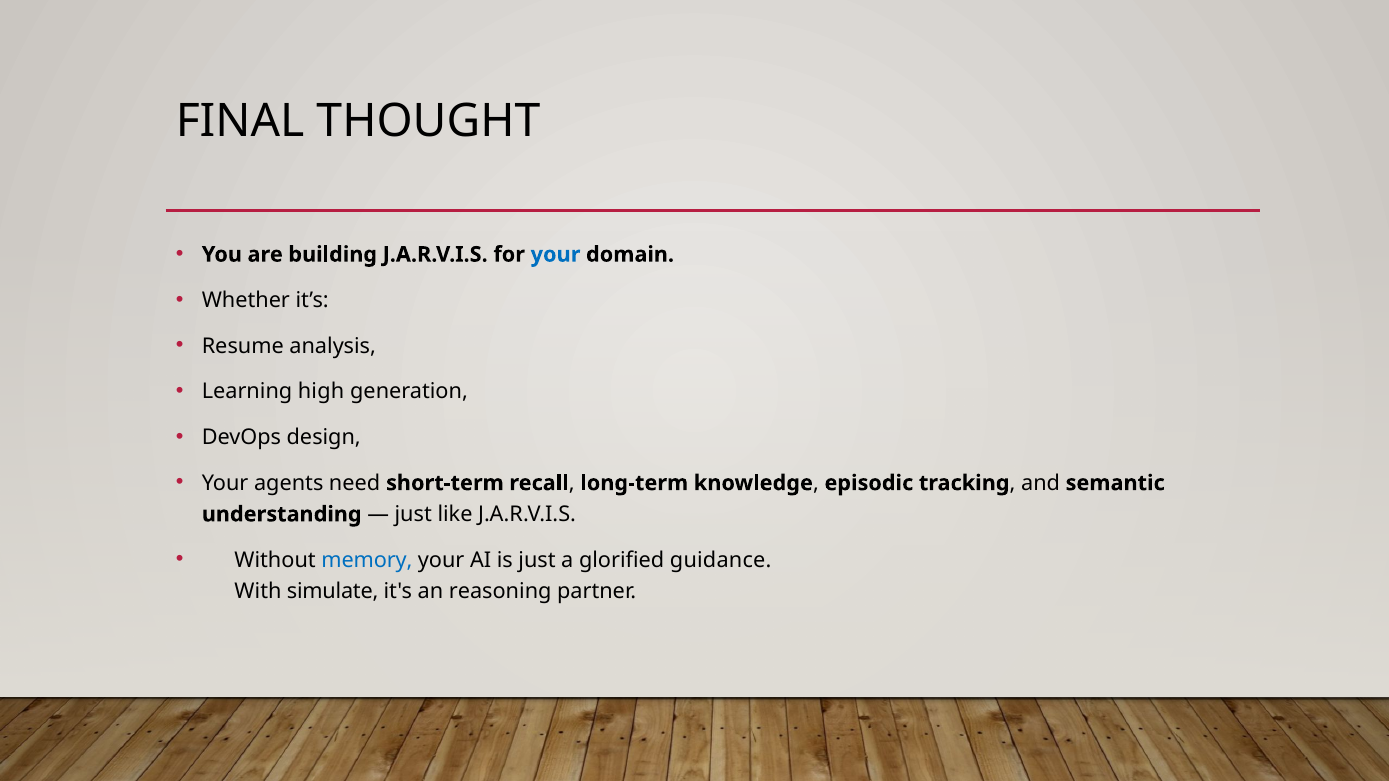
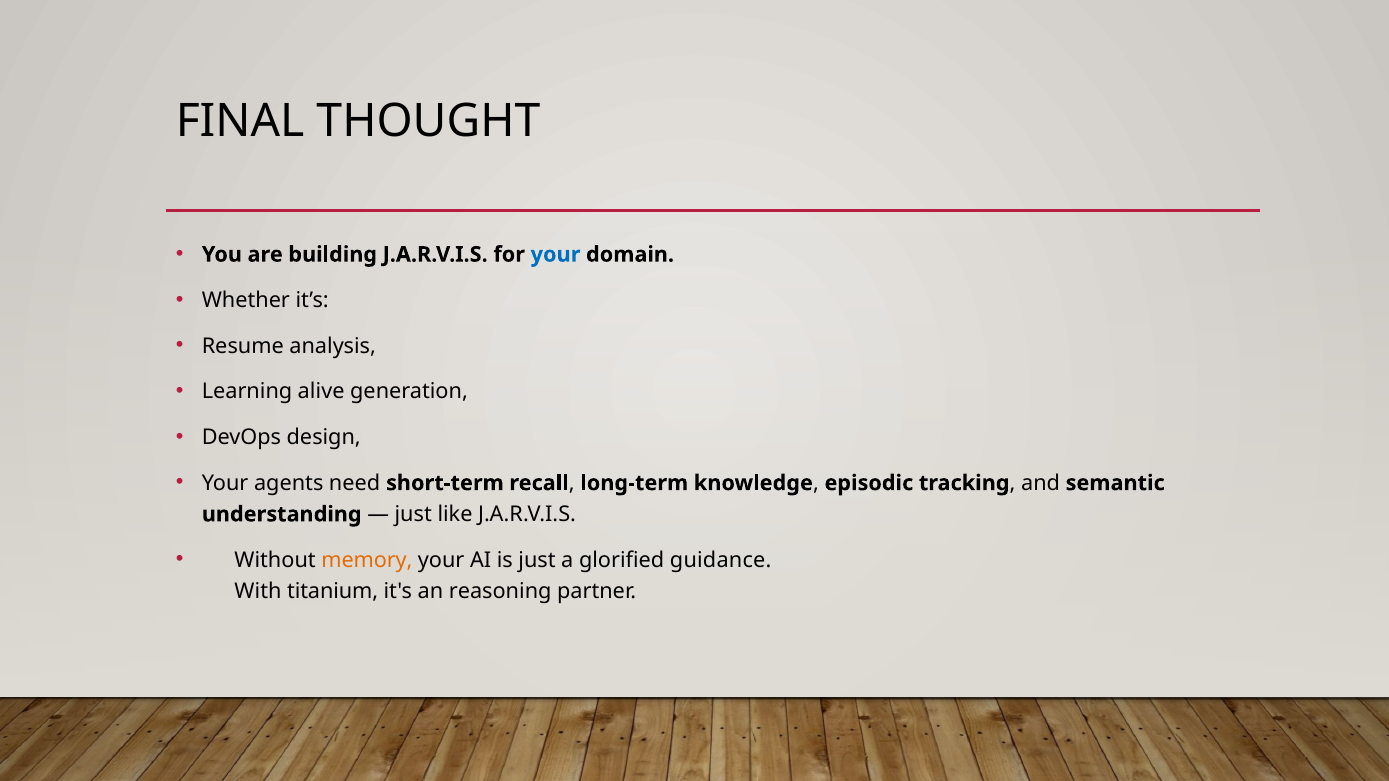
high: high -> alive
memory colour: blue -> orange
simulate: simulate -> titanium
